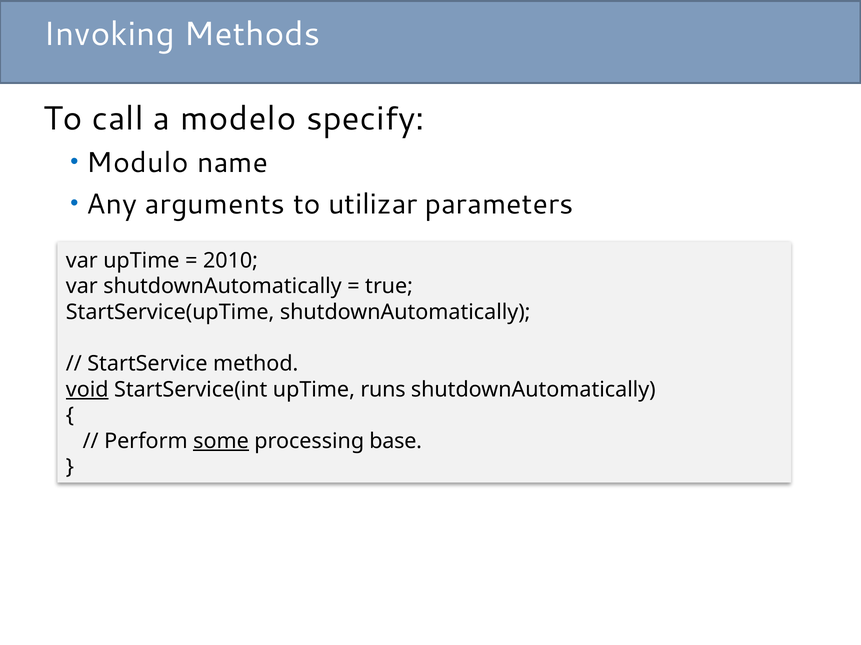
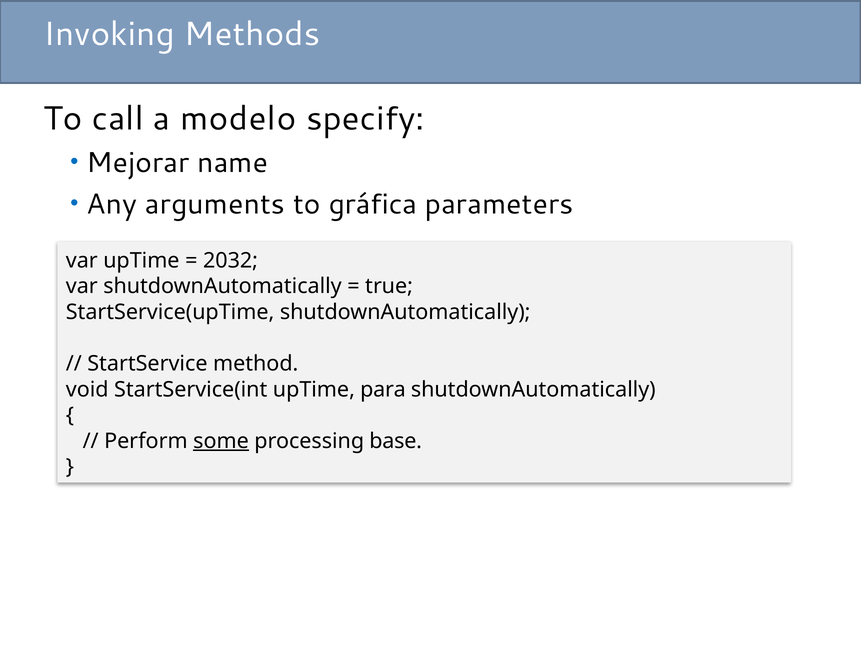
Modulo: Modulo -> Mejorar
utilizar: utilizar -> gráfica
2010: 2010 -> 2032
void underline: present -> none
runs: runs -> para
